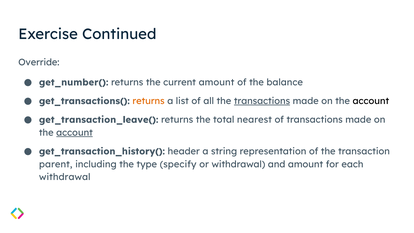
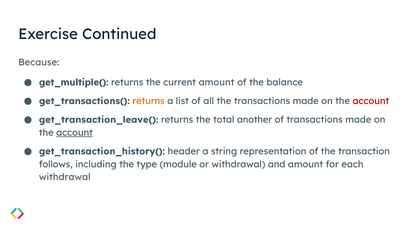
Override: Override -> Because
get_number(: get_number( -> get_multiple(
transactions at (262, 101) underline: present -> none
account at (371, 101) colour: black -> red
nearest: nearest -> another
parent: parent -> follows
specify: specify -> module
